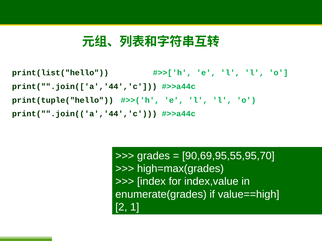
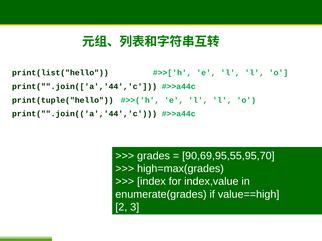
1: 1 -> 3
